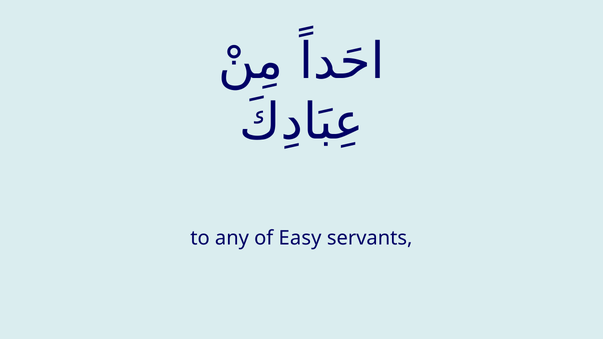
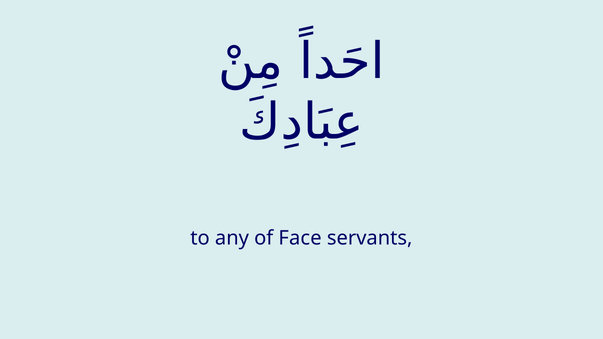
Easy: Easy -> Face
